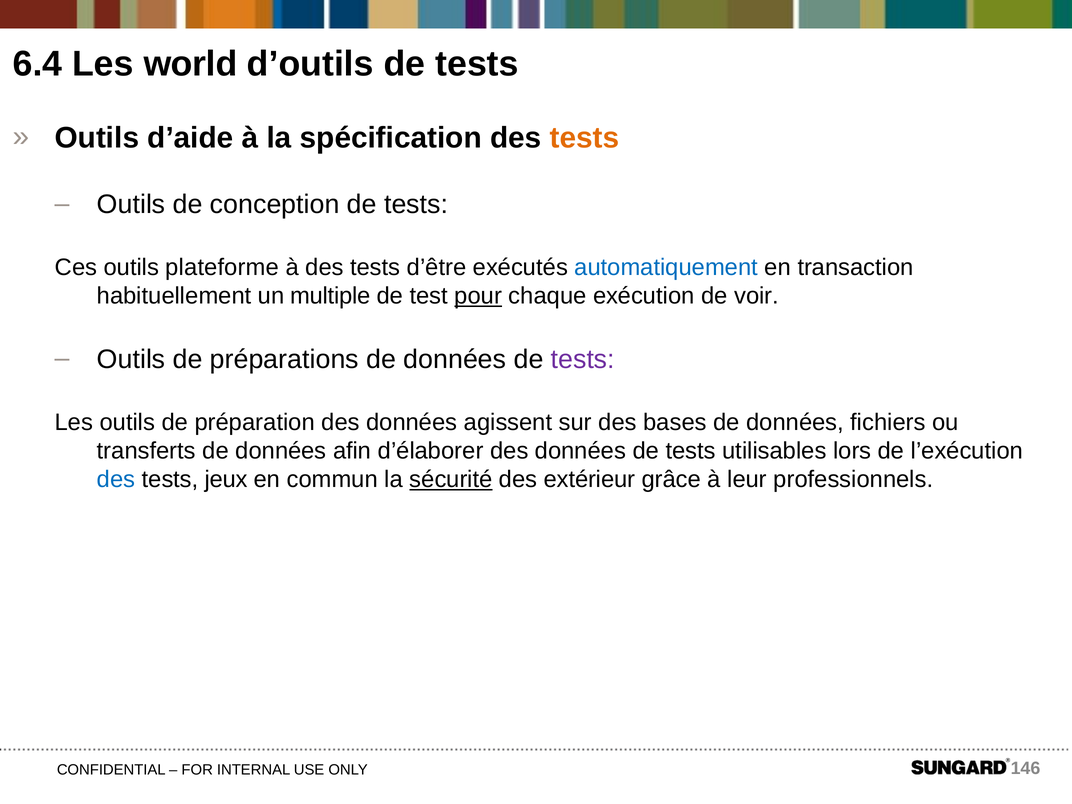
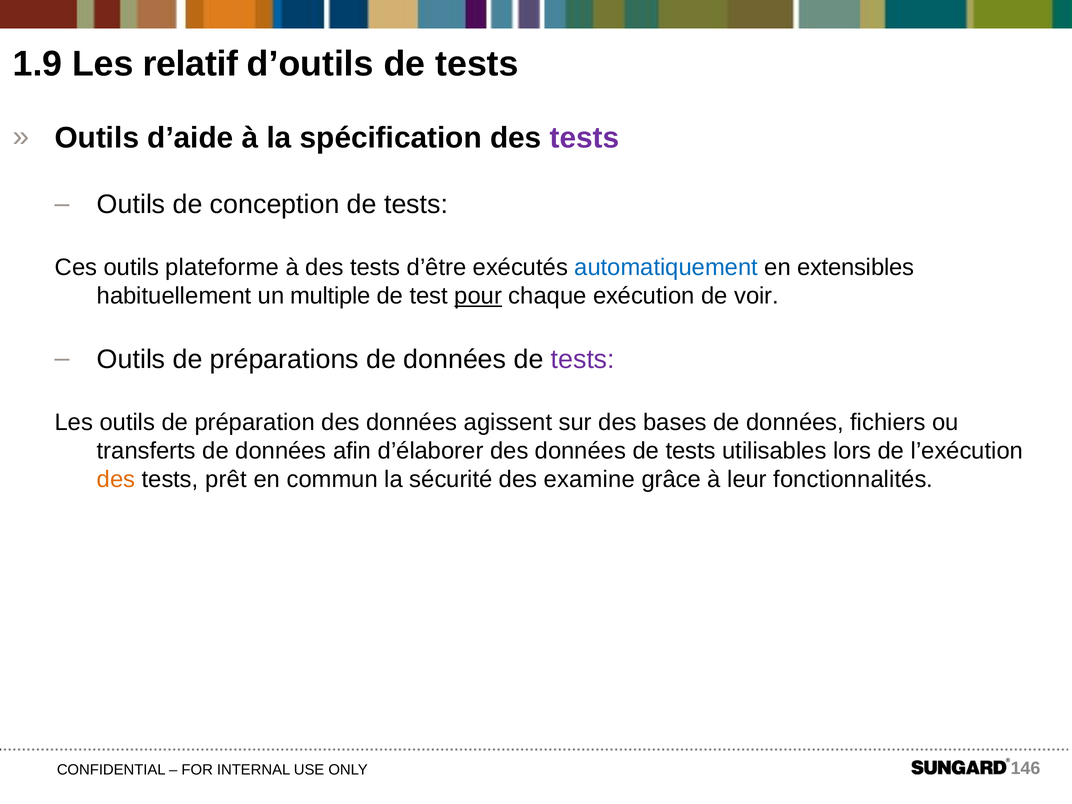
6.4: 6.4 -> 1.9
world: world -> relatif
tests at (584, 138) colour: orange -> purple
transaction: transaction -> extensibles
des at (116, 479) colour: blue -> orange
jeux: jeux -> prêt
sécurité underline: present -> none
extérieur: extérieur -> examine
professionnels: professionnels -> fonctionnalités
